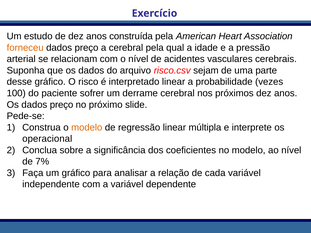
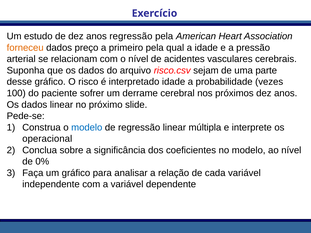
anos construída: construída -> regressão
a cerebral: cerebral -> primeiro
interpretado linear: linear -> idade
Os dados preço: preço -> linear
modelo at (87, 128) colour: orange -> blue
7%: 7% -> 0%
